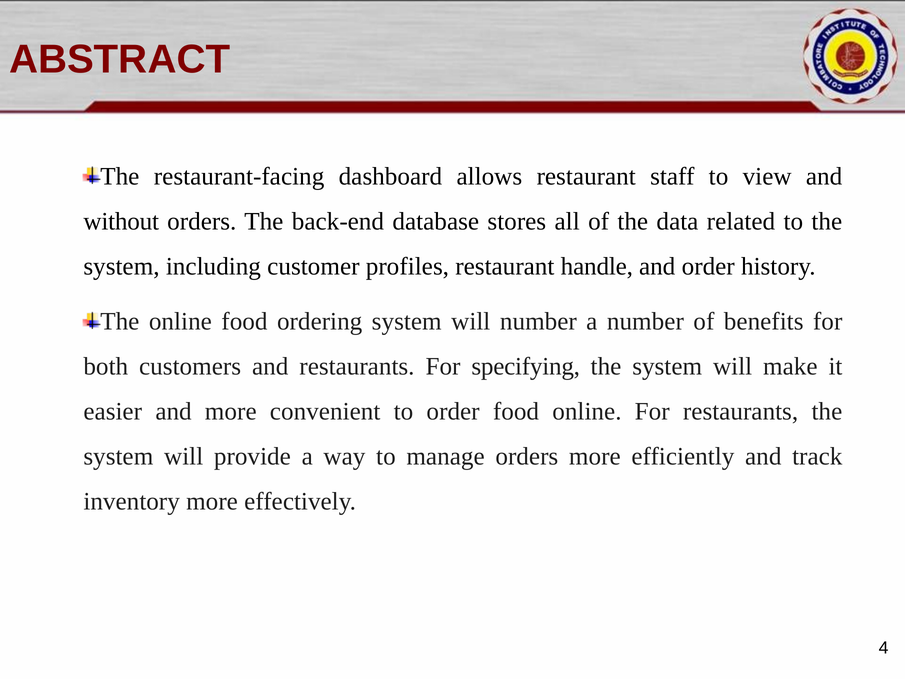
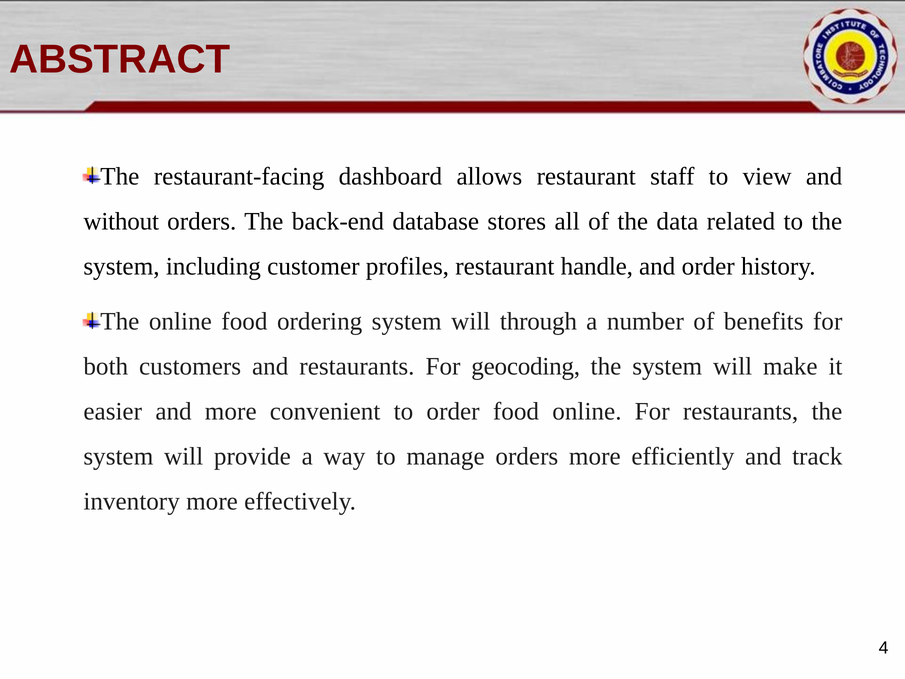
will number: number -> through
specifying: specifying -> geocoding
